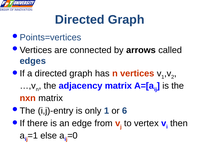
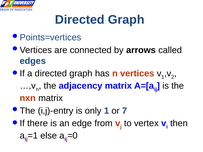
6: 6 -> 7
